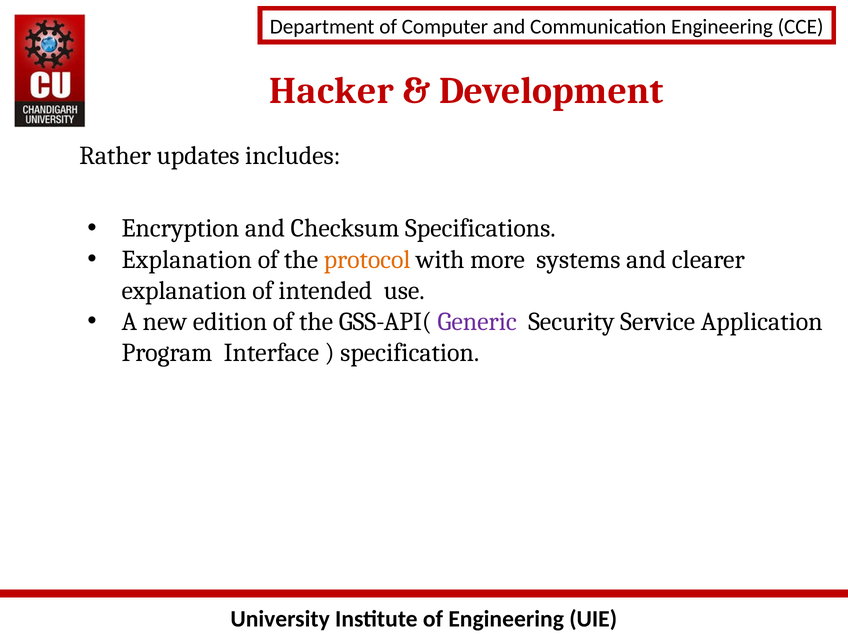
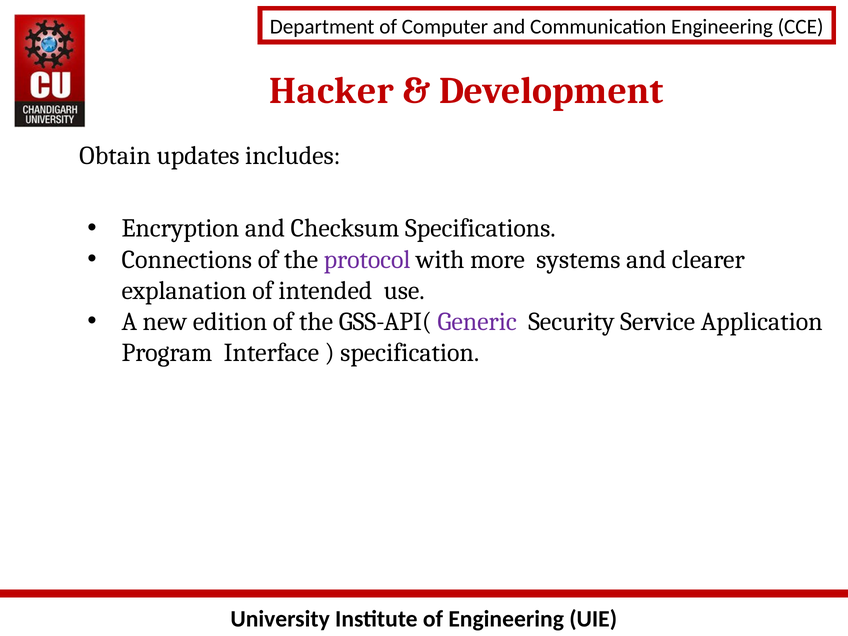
Rather: Rather -> Obtain
Explanation at (187, 259): Explanation -> Connections
protocol colour: orange -> purple
